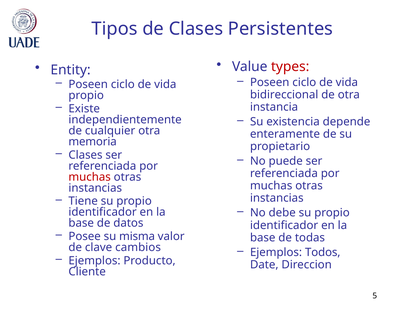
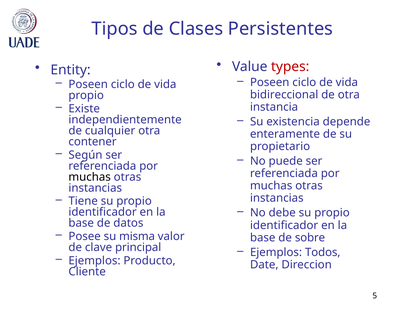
memoria: memoria -> contener
Clases at (86, 155): Clases -> Según
muchas at (90, 177) colour: red -> black
todas: todas -> sobre
cambios: cambios -> principal
